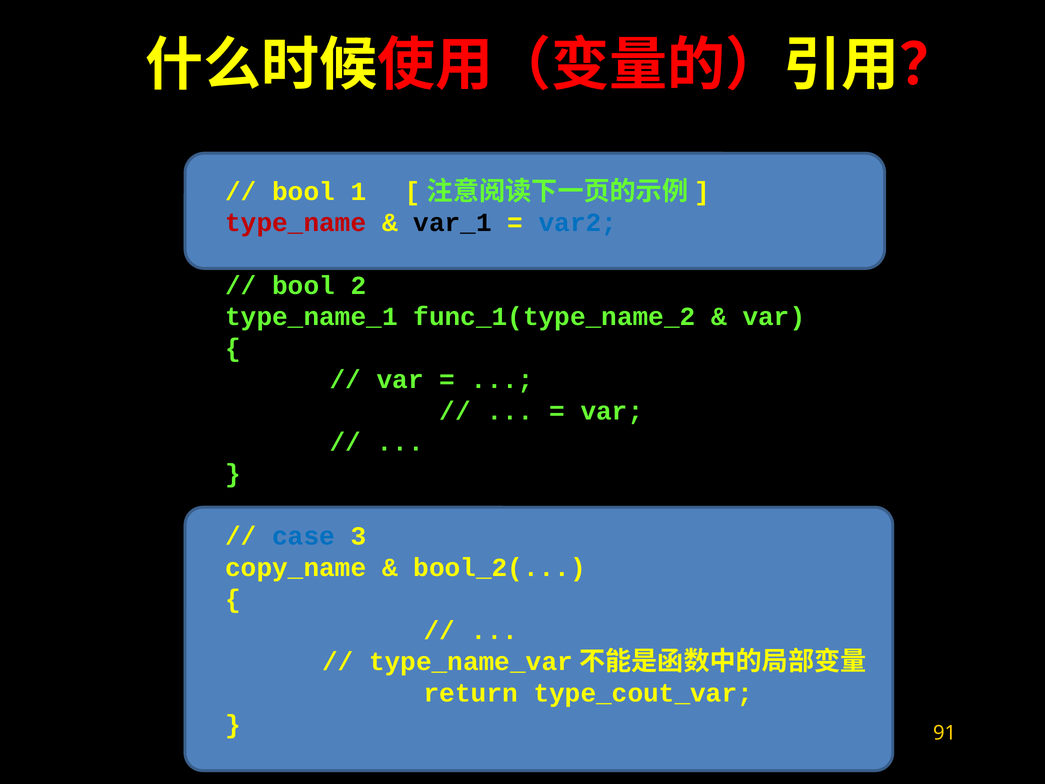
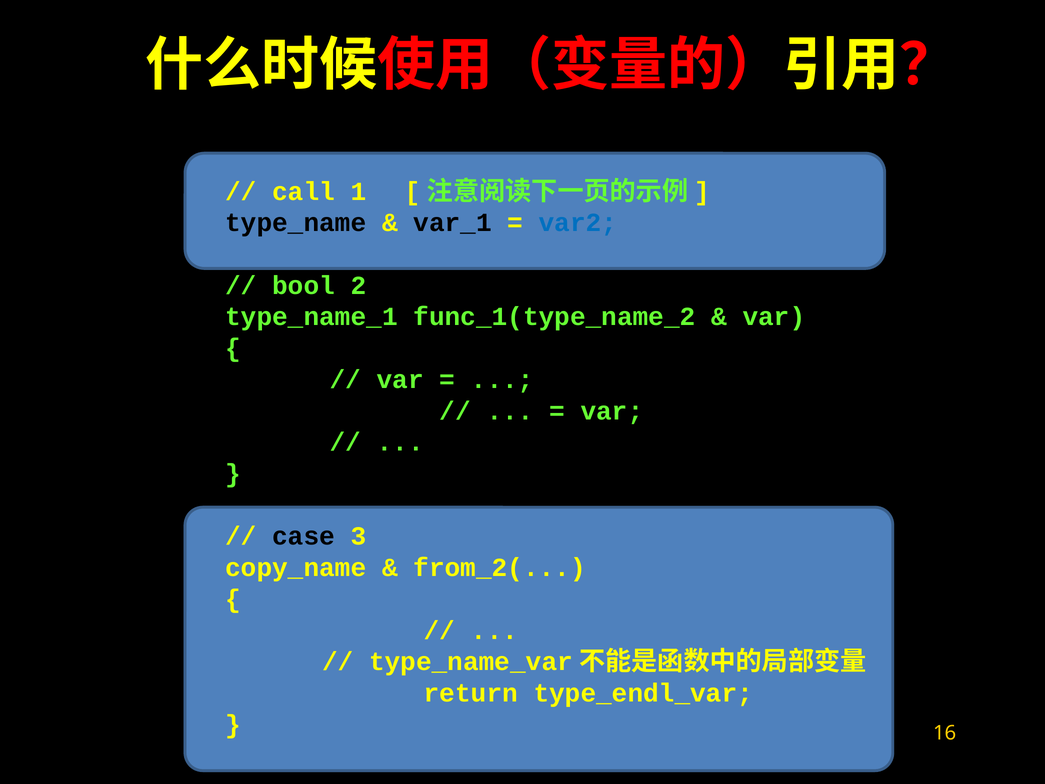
bool at (304, 191): bool -> call
type_name colour: red -> black
case colour: blue -> black
bool_2(: bool_2( -> from_2(
type_cout_var: type_cout_var -> type_endl_var
91: 91 -> 16
